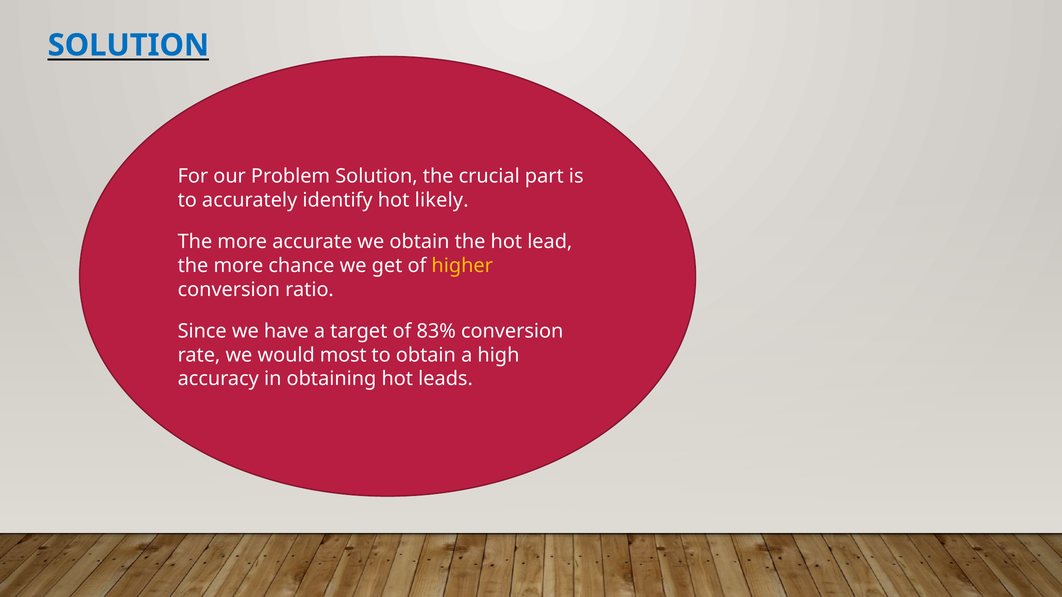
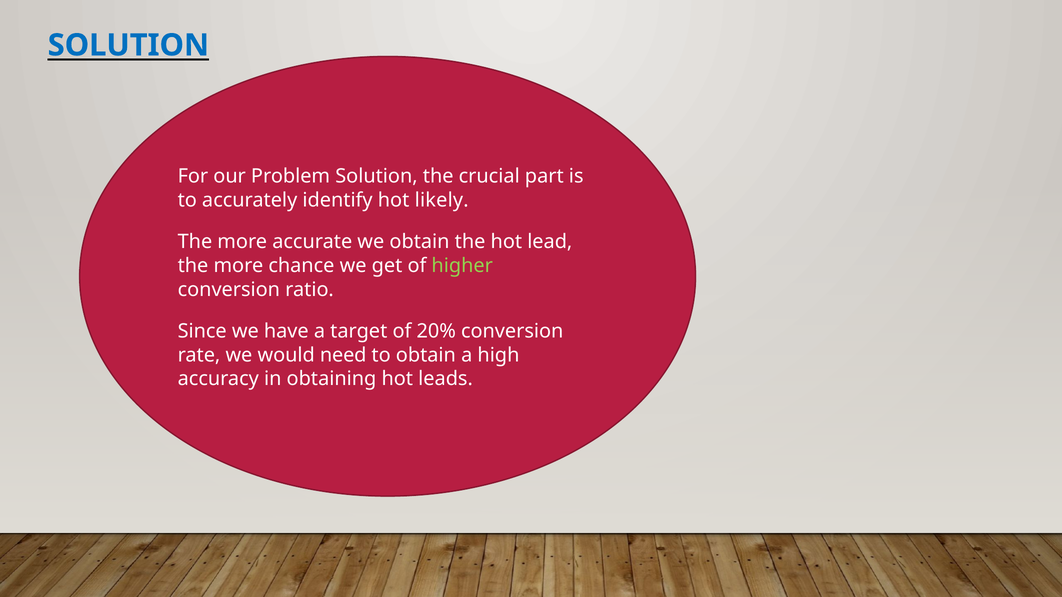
higher colour: yellow -> light green
83%: 83% -> 20%
most: most -> need
